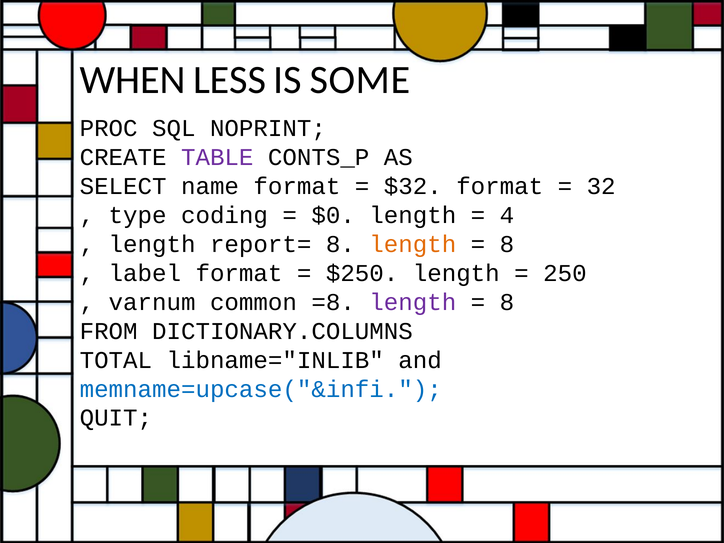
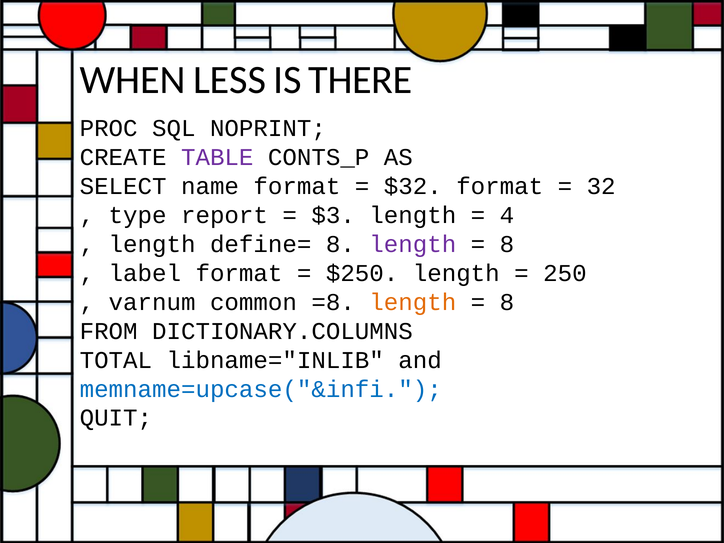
SOME: SOME -> THERE
coding: coding -> report
$0: $0 -> $3
report=: report= -> define=
length at (413, 244) colour: orange -> purple
length at (413, 302) colour: purple -> orange
